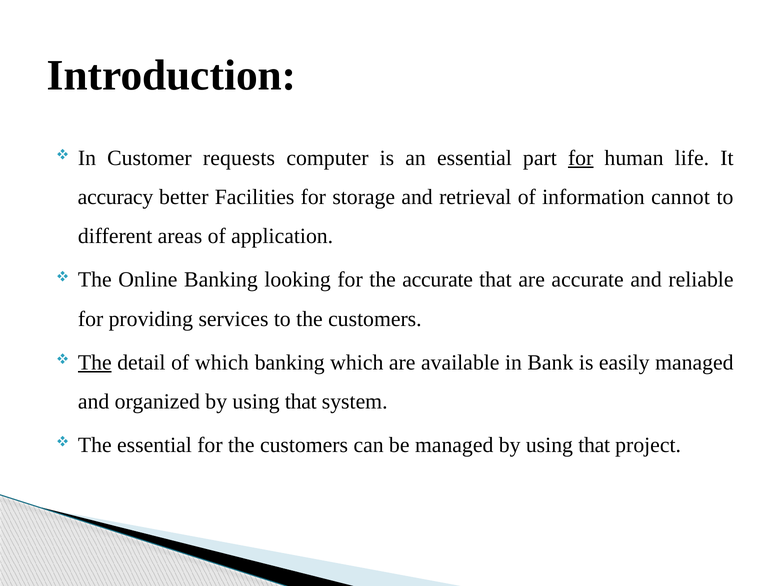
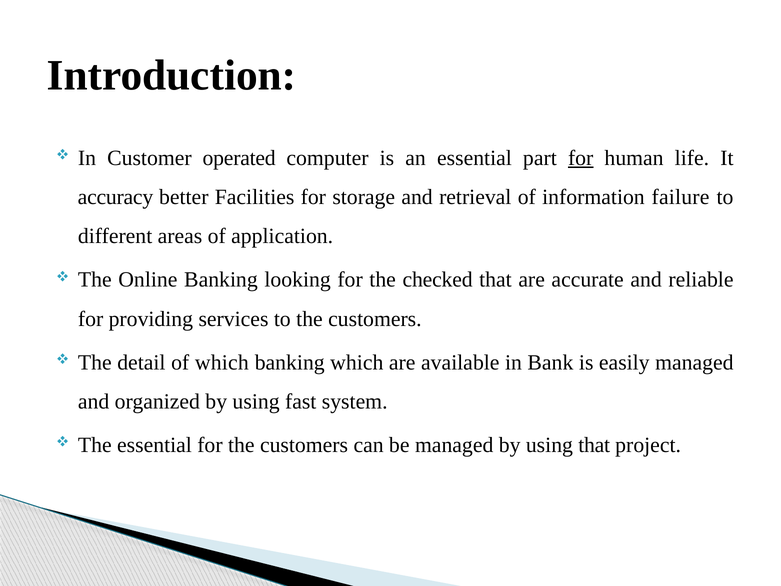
requests: requests -> operated
cannot: cannot -> failure
the accurate: accurate -> checked
The at (95, 362) underline: present -> none
organized by using that: that -> fast
